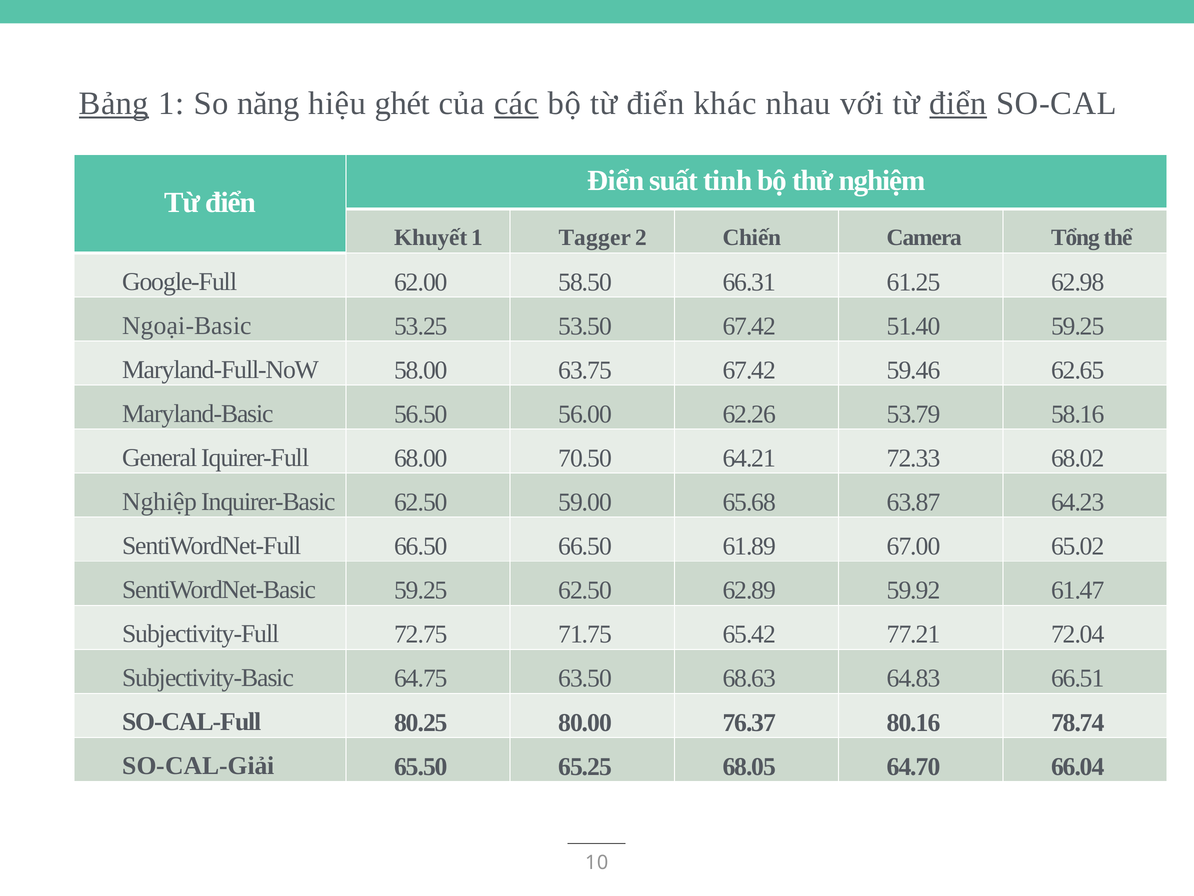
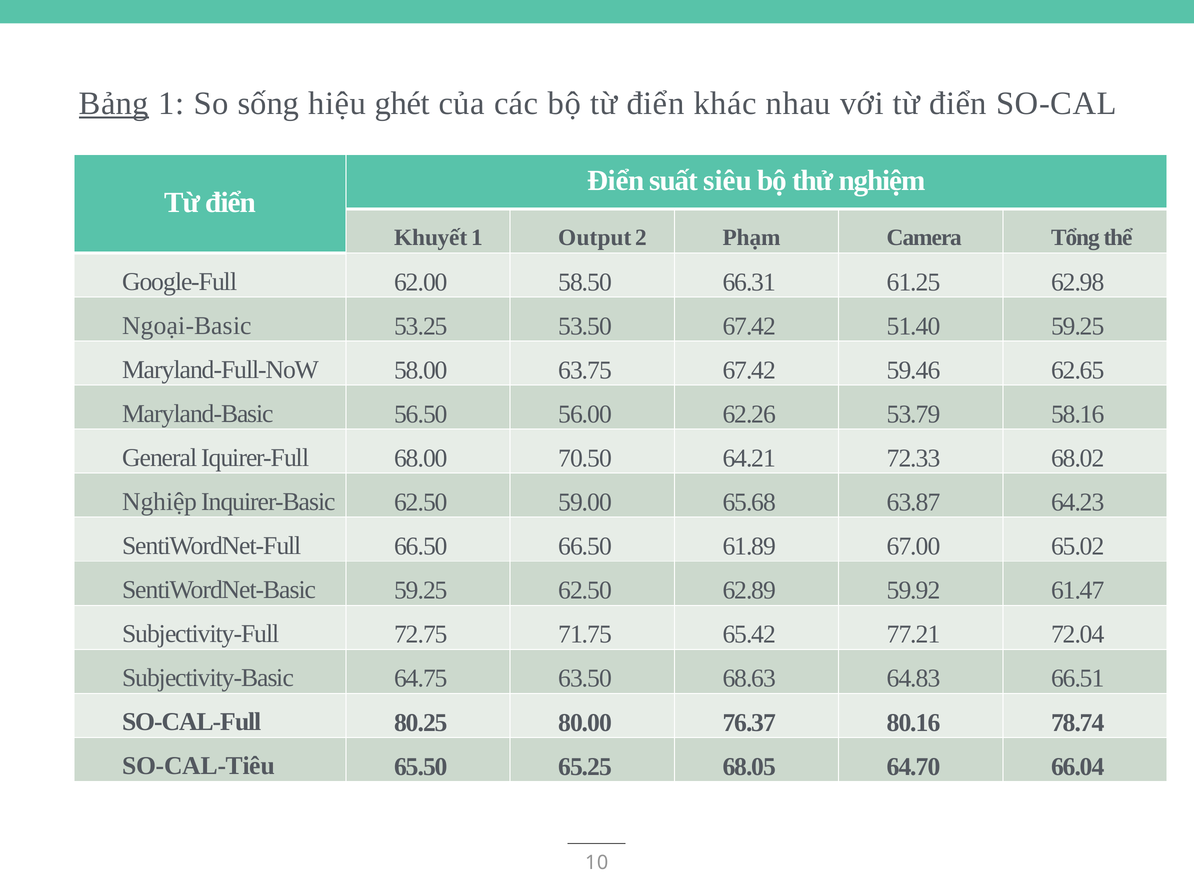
năng: năng -> sống
các underline: present -> none
điển at (958, 104) underline: present -> none
tinh: tinh -> siêu
Tagger: Tagger -> Output
Chiến: Chiến -> Phạm
SO-CAL-Giải: SO-CAL-Giải -> SO-CAL-Tiêu
